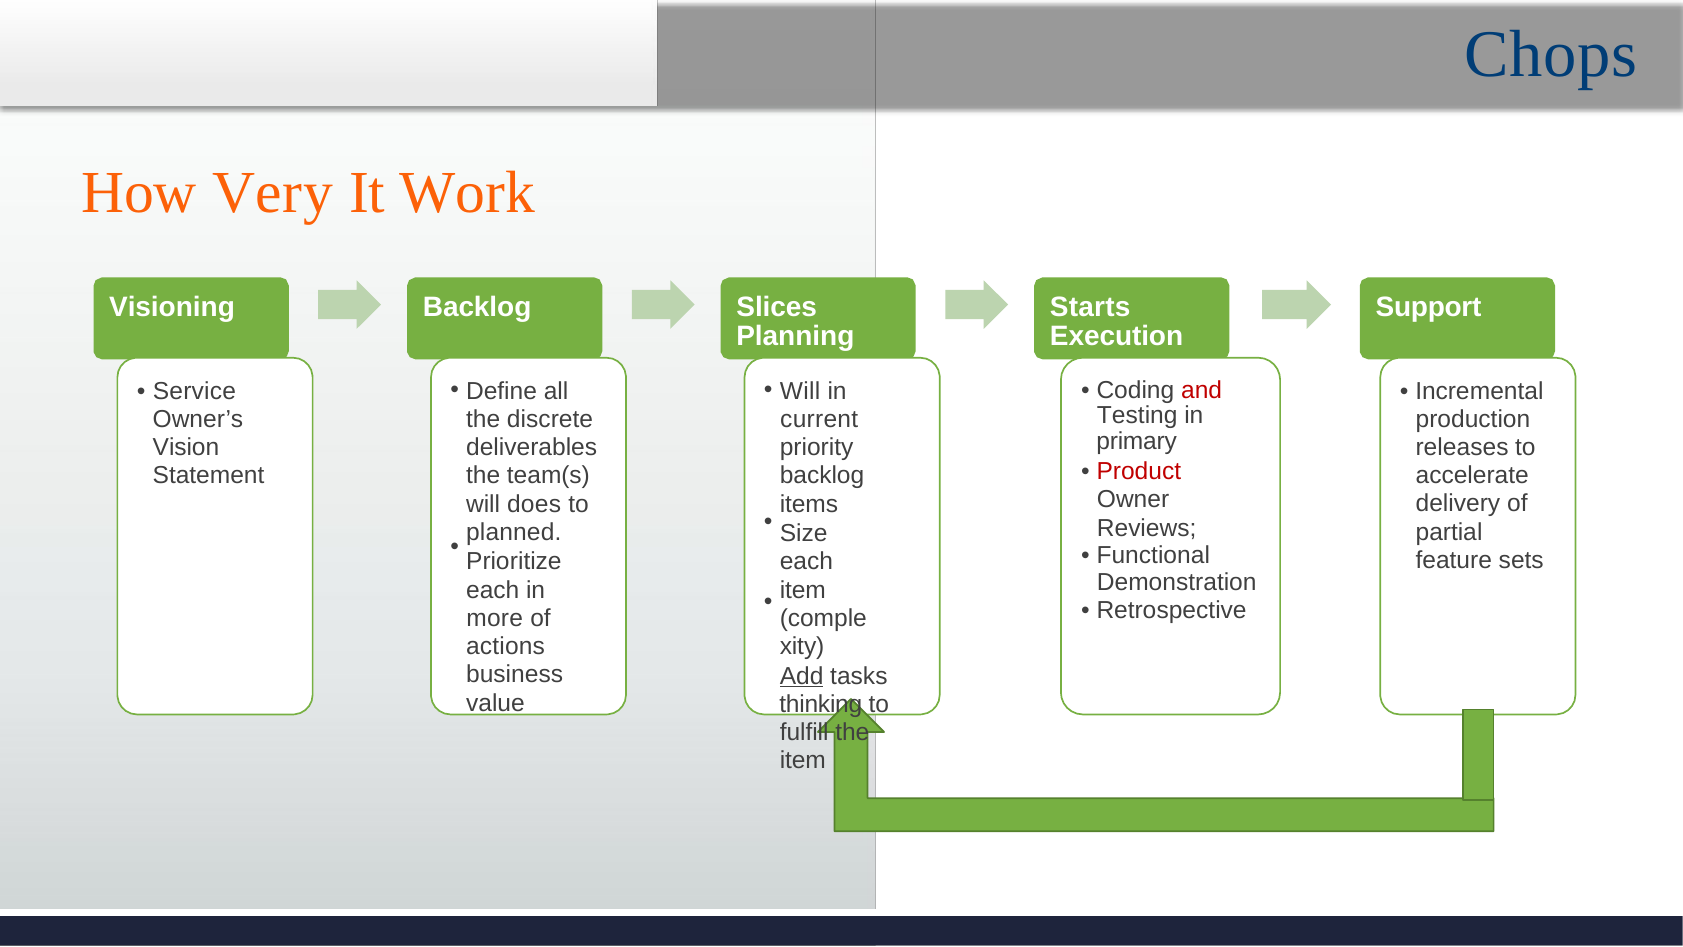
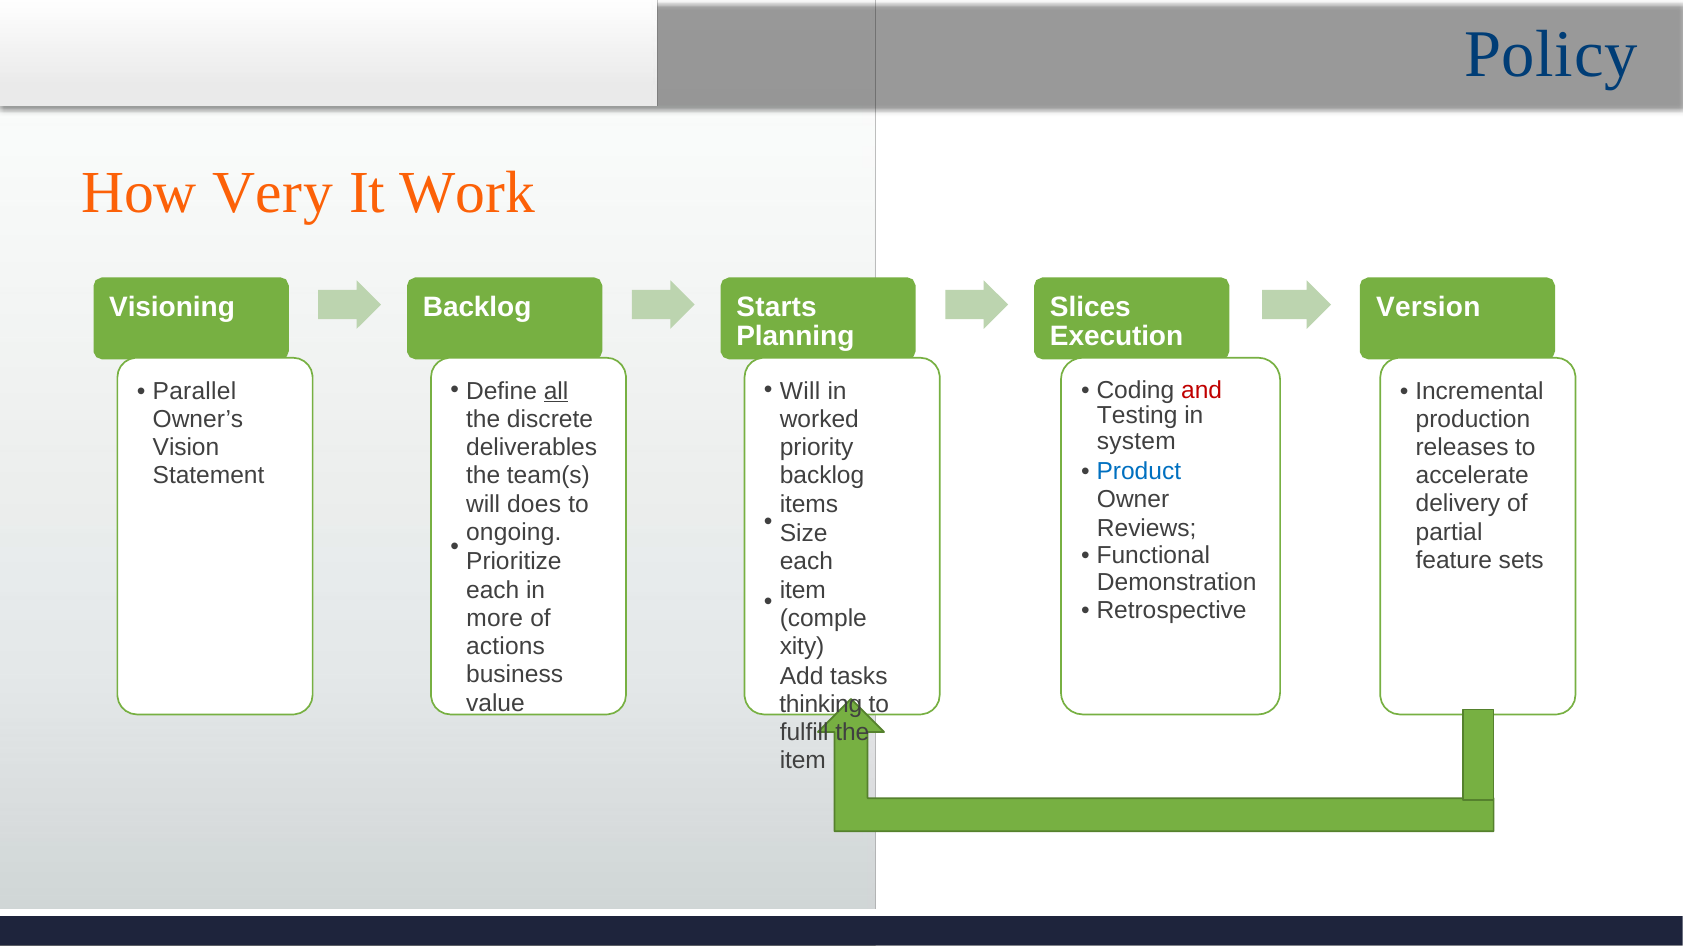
Chops: Chops -> Policy
Slices: Slices -> Starts
Support: Support -> Version
Starts: Starts -> Slices
all underline: none -> present
Service: Service -> Parallel
current: current -> worked
primary: primary -> system
Product colour: red -> blue
planned: planned -> ongoing
Add underline: present -> none
